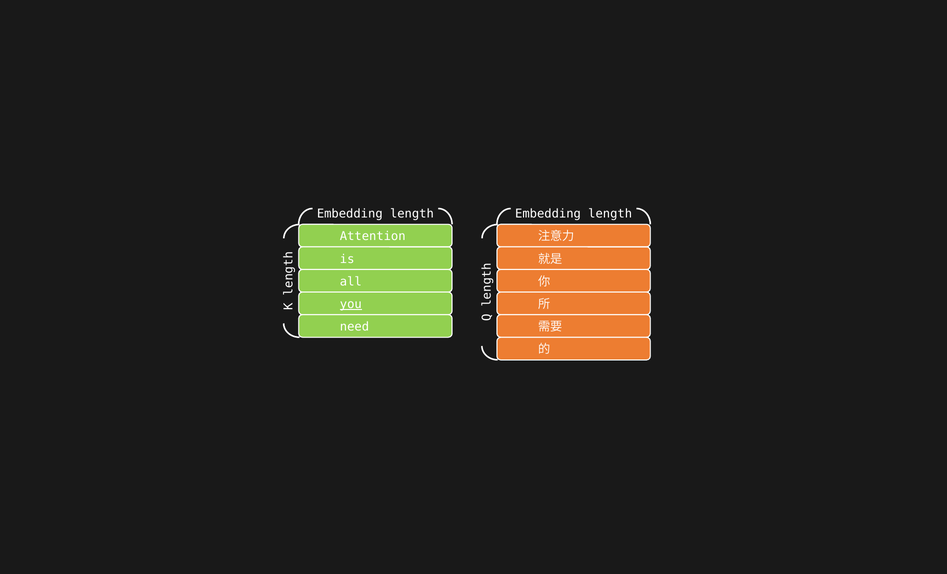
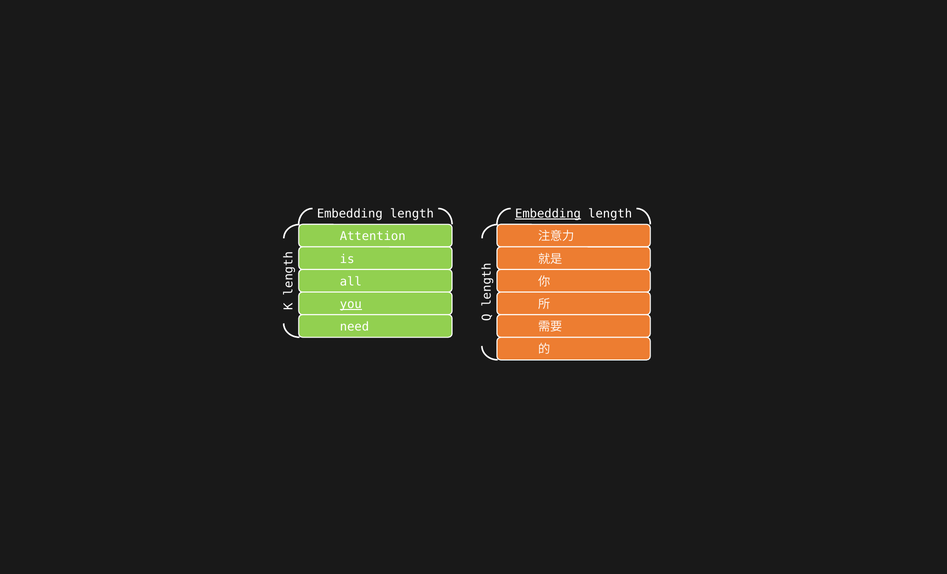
Embedding at (548, 214) underline: none -> present
